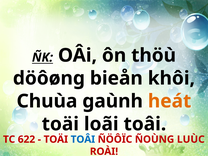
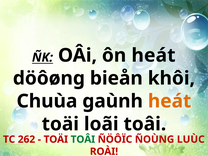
ôn thöù: thöù -> heát
622: 622 -> 262
TOÂI at (83, 139) colour: blue -> green
